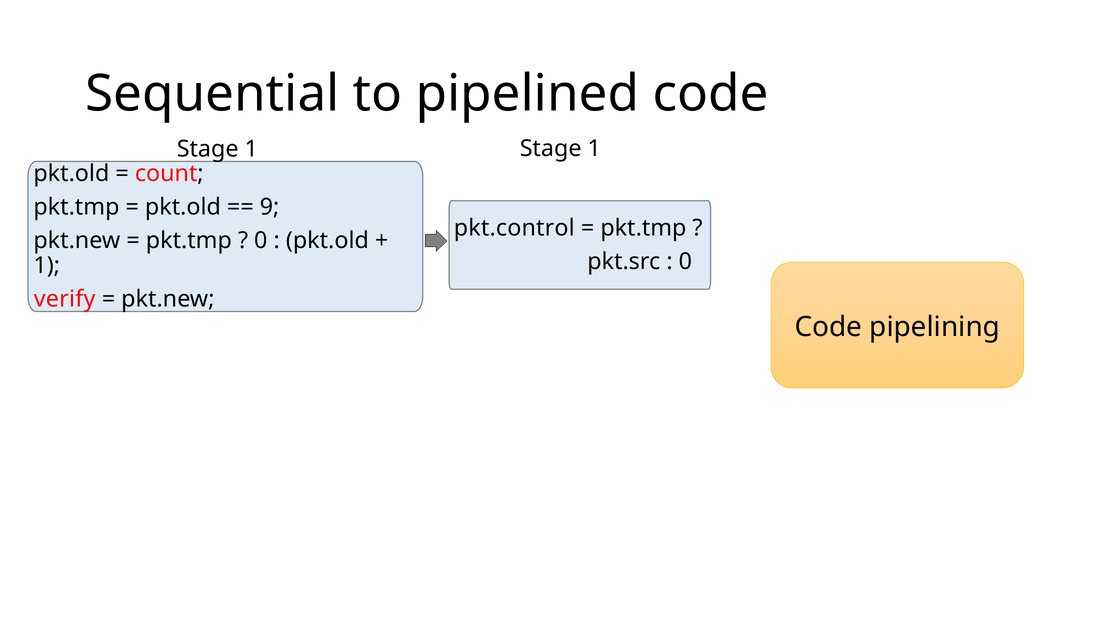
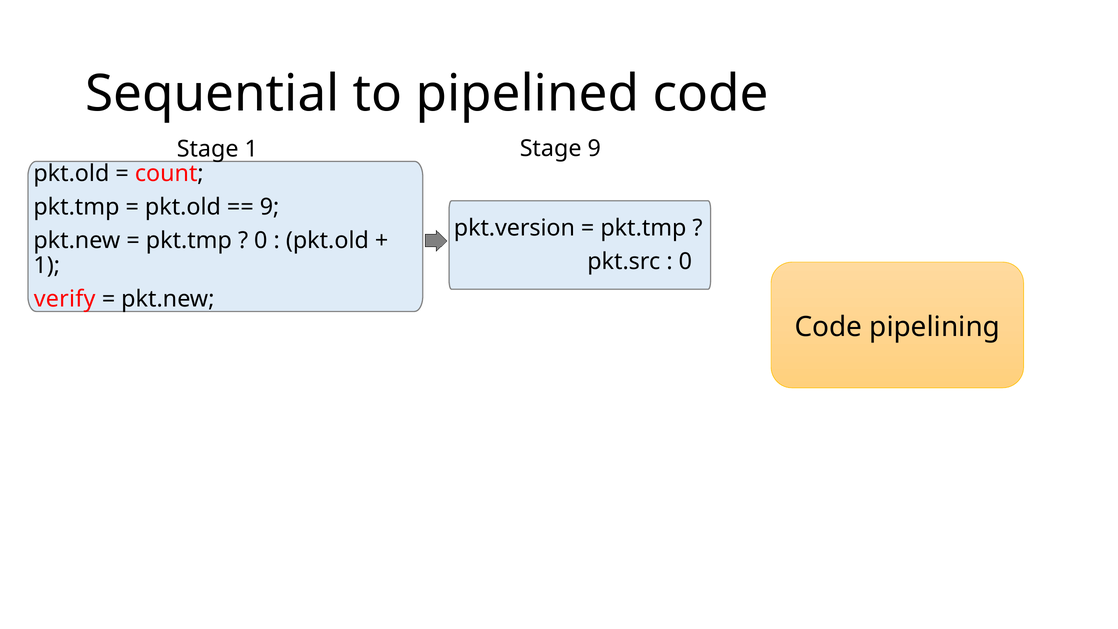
1 at (594, 149): 1 -> 9
pkt.control: pkt.control -> pkt.version
